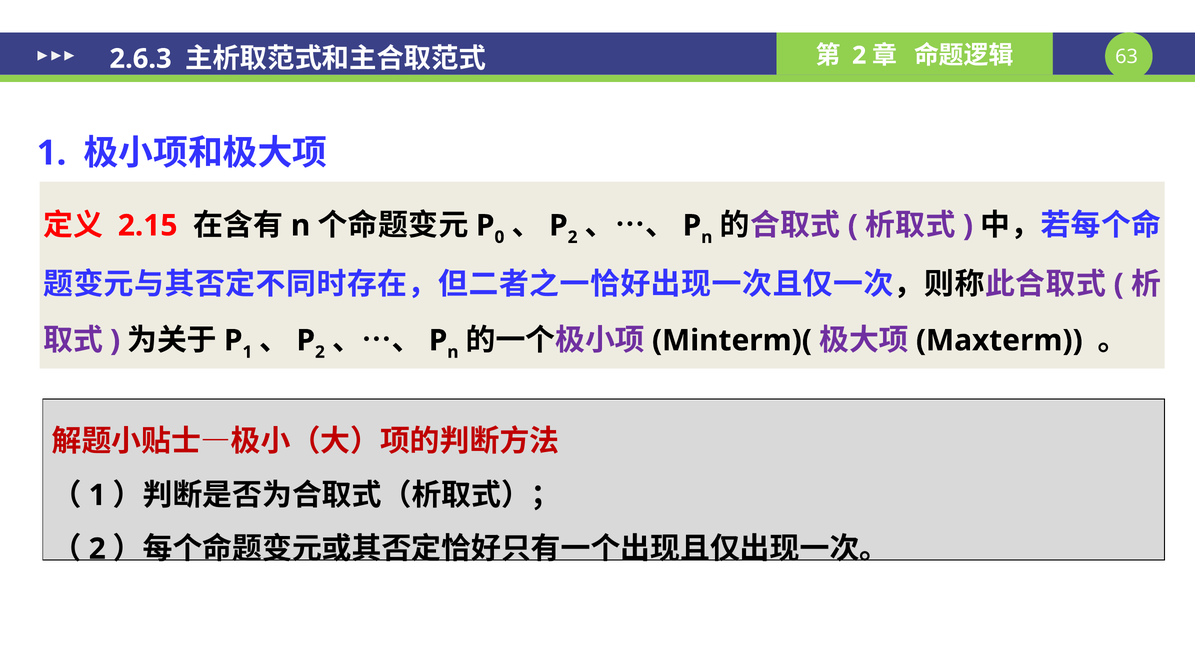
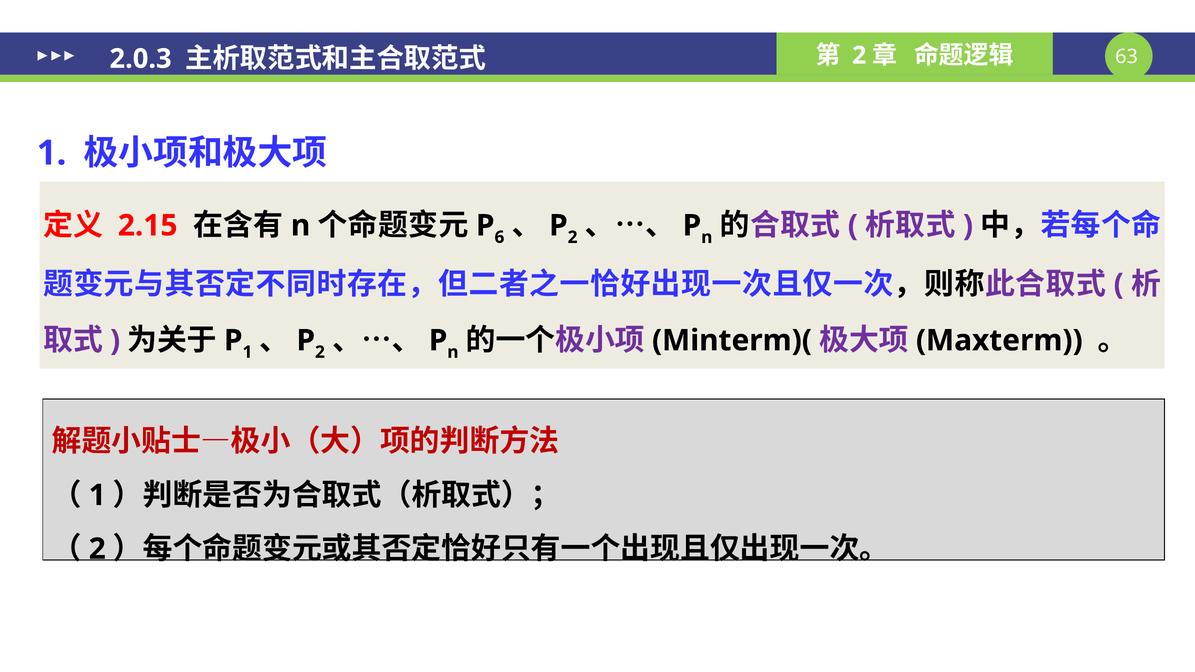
2.6.3: 2.6.3 -> 2.0.3
0: 0 -> 6
